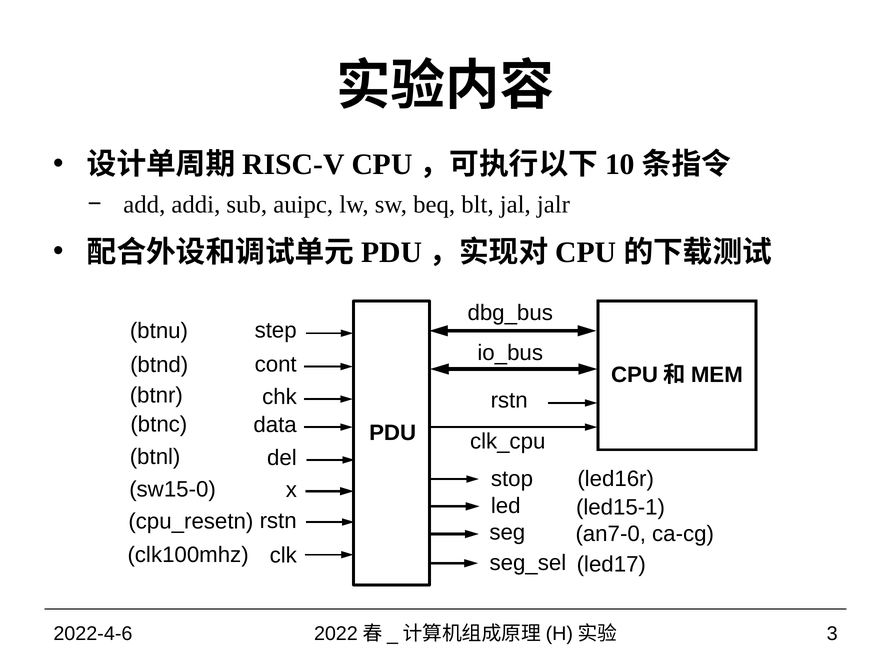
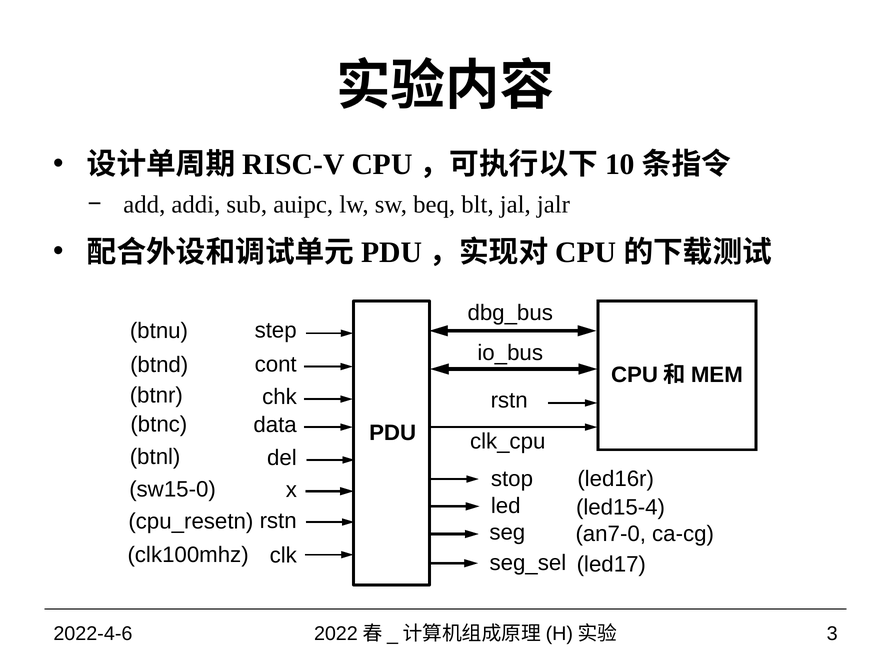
led15-1: led15-1 -> led15-4
